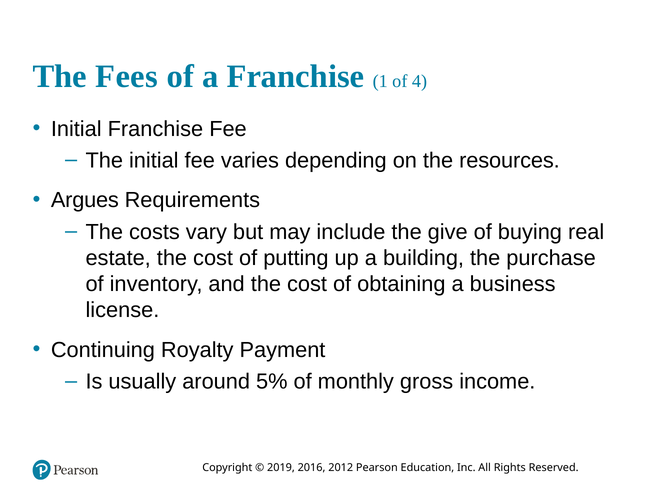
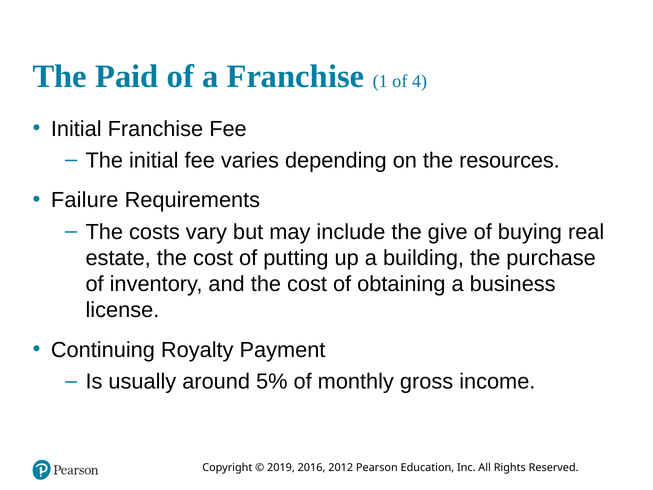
Fees: Fees -> Paid
Argues: Argues -> Failure
